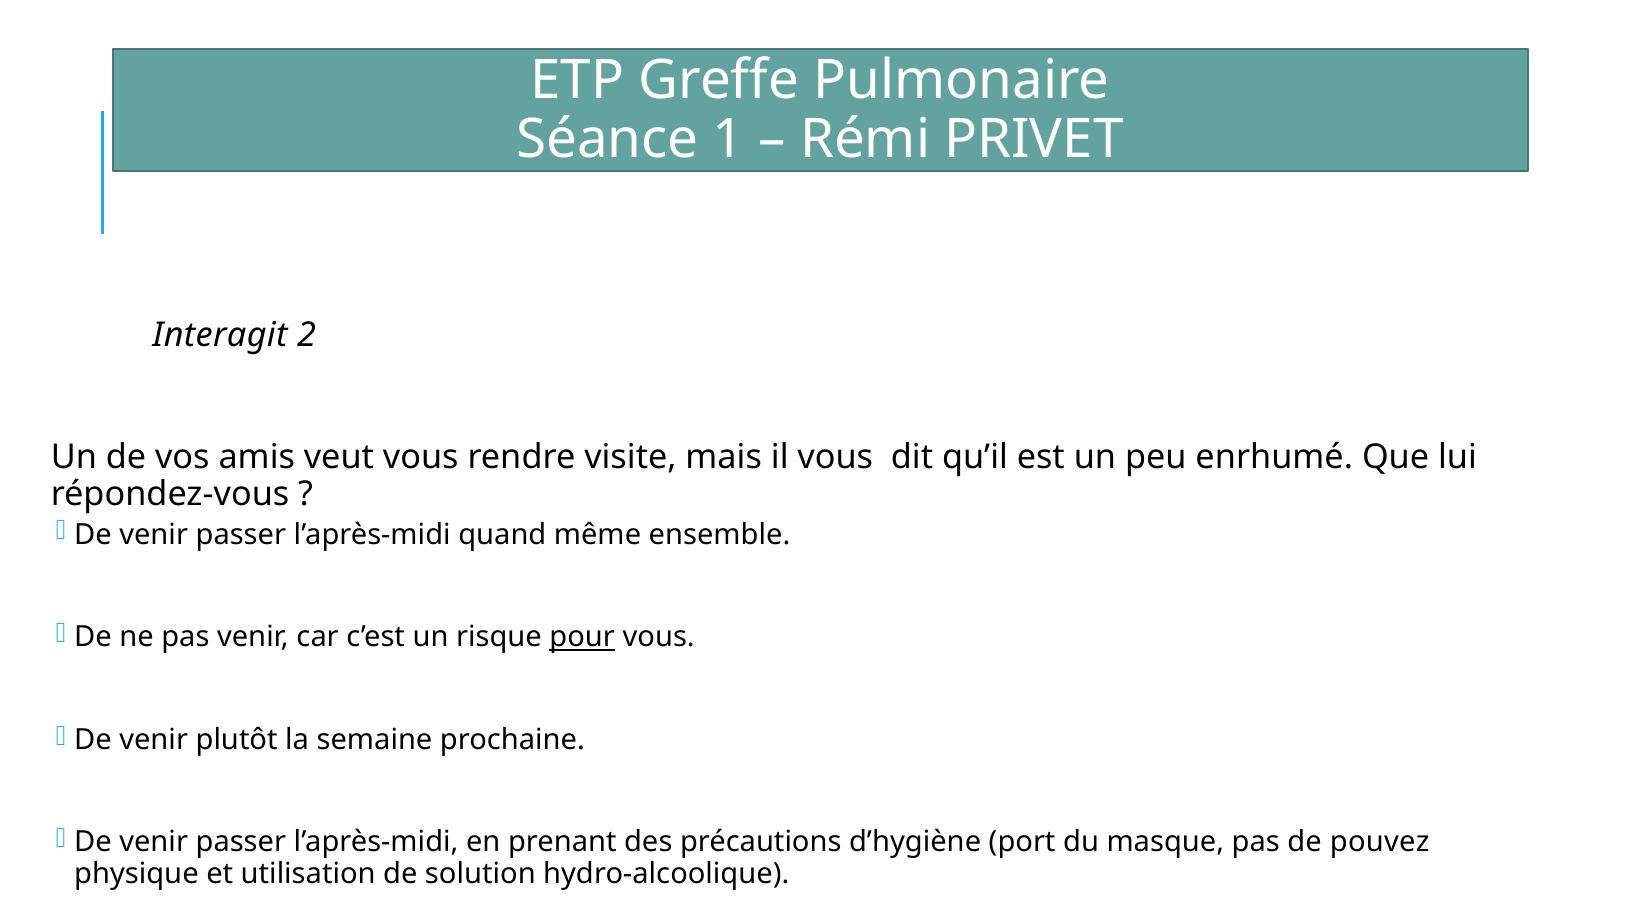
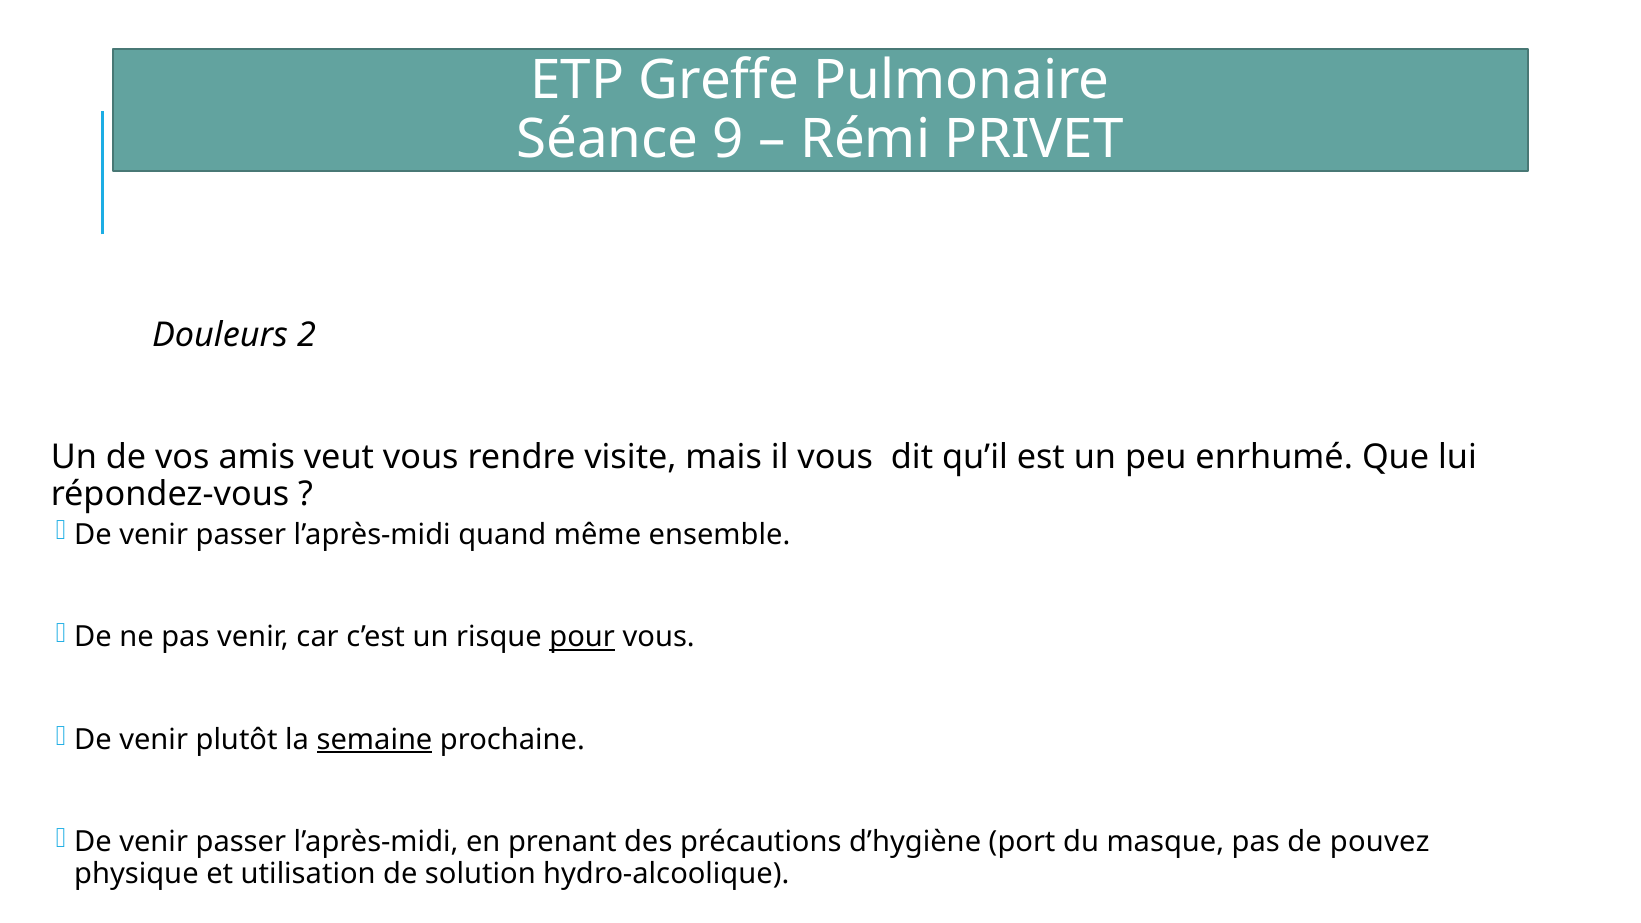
1: 1 -> 9
Interagit: Interagit -> Douleurs
semaine underline: none -> present
